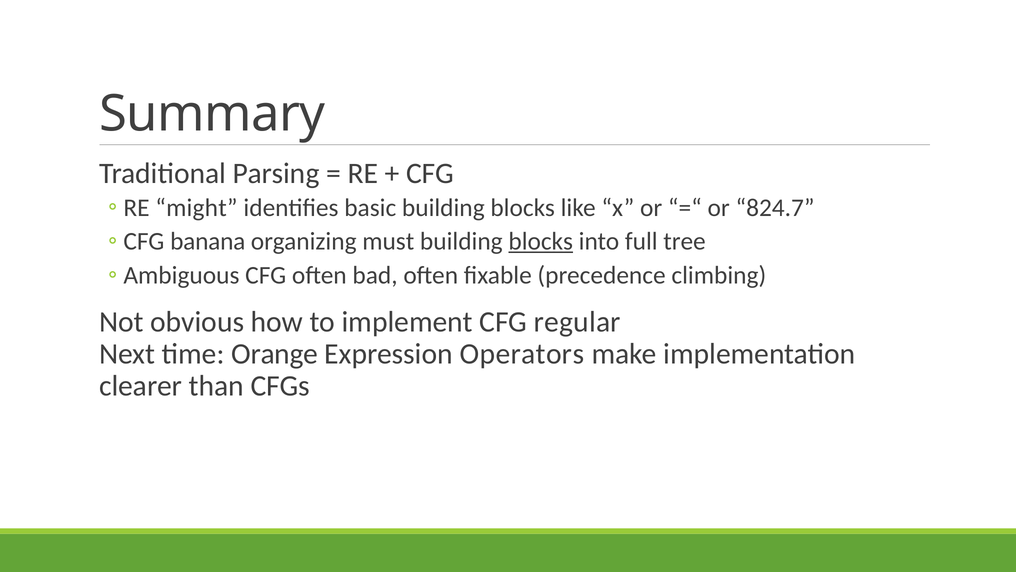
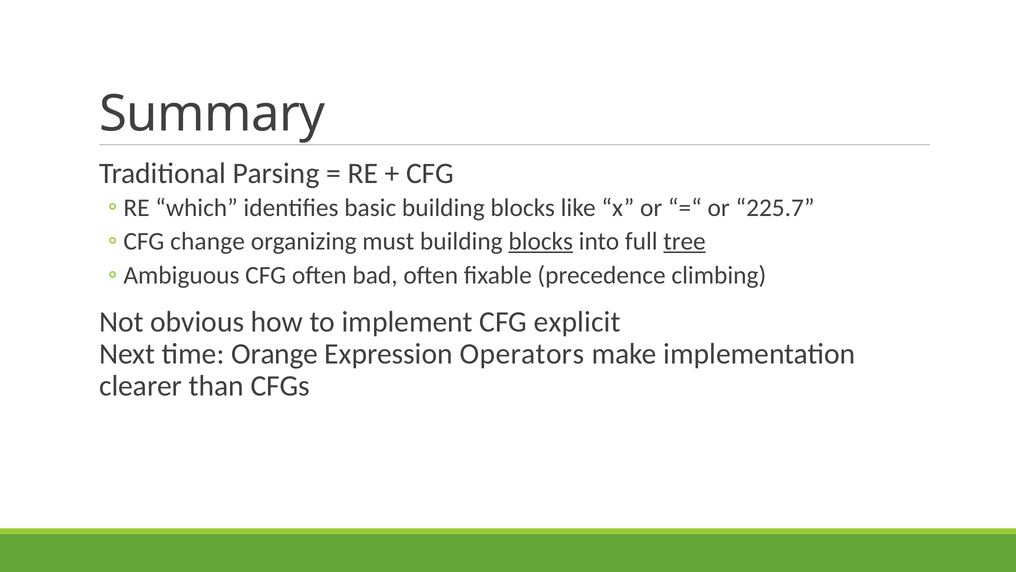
might: might -> which
824.7: 824.7 -> 225.7
banana: banana -> change
tree underline: none -> present
regular: regular -> explicit
